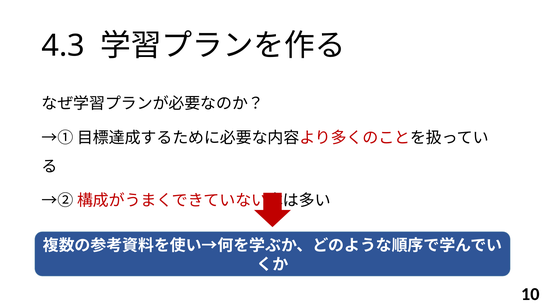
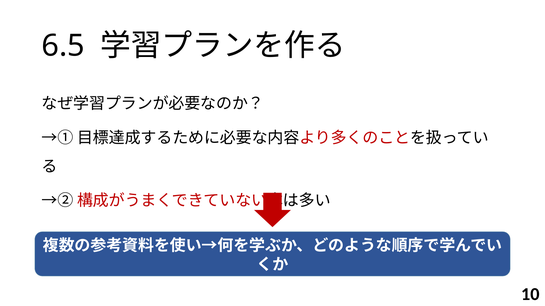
4.3: 4.3 -> 6.5
